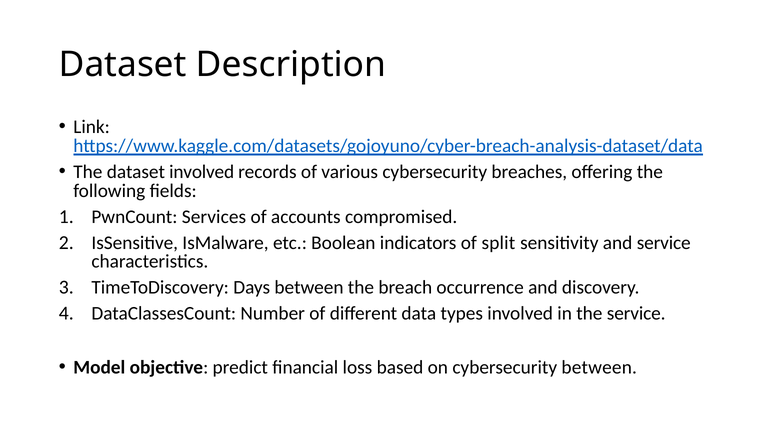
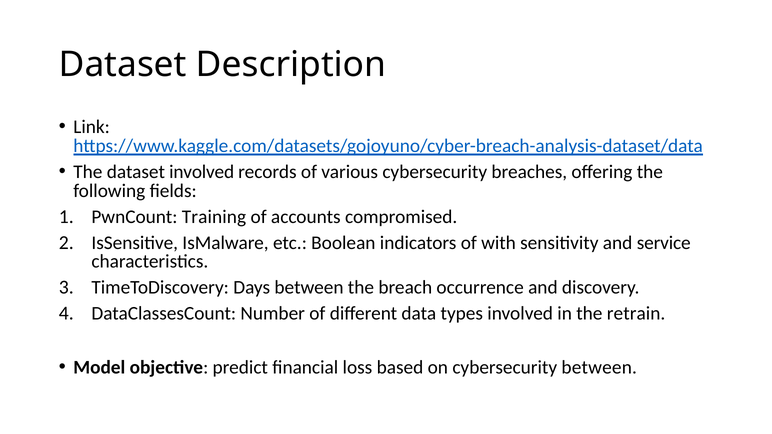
Services: Services -> Training
split: split -> with
the service: service -> retrain
